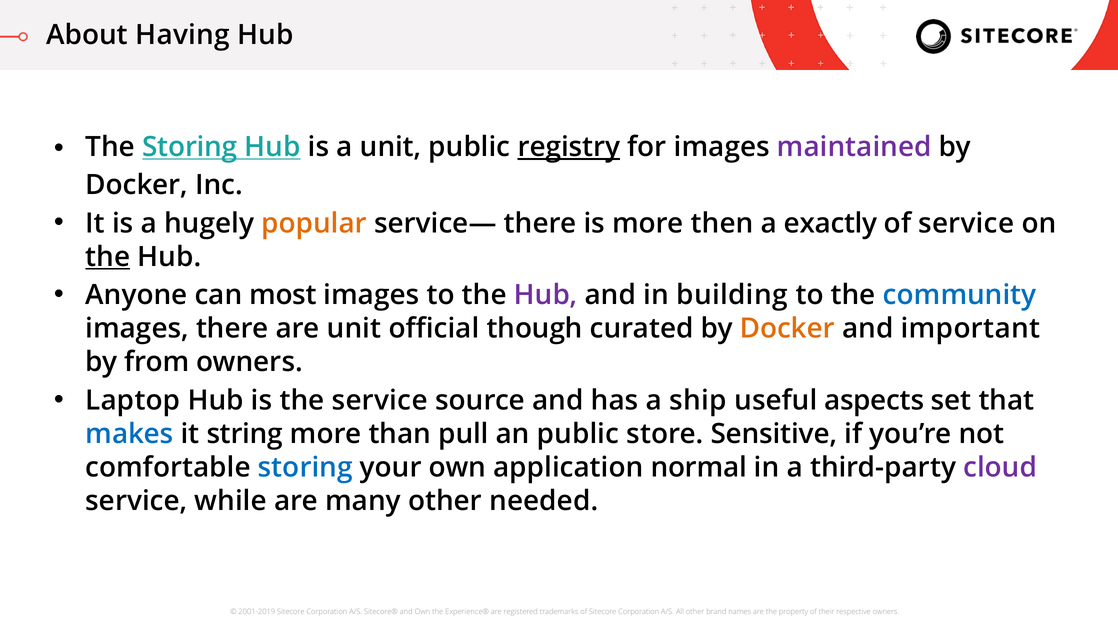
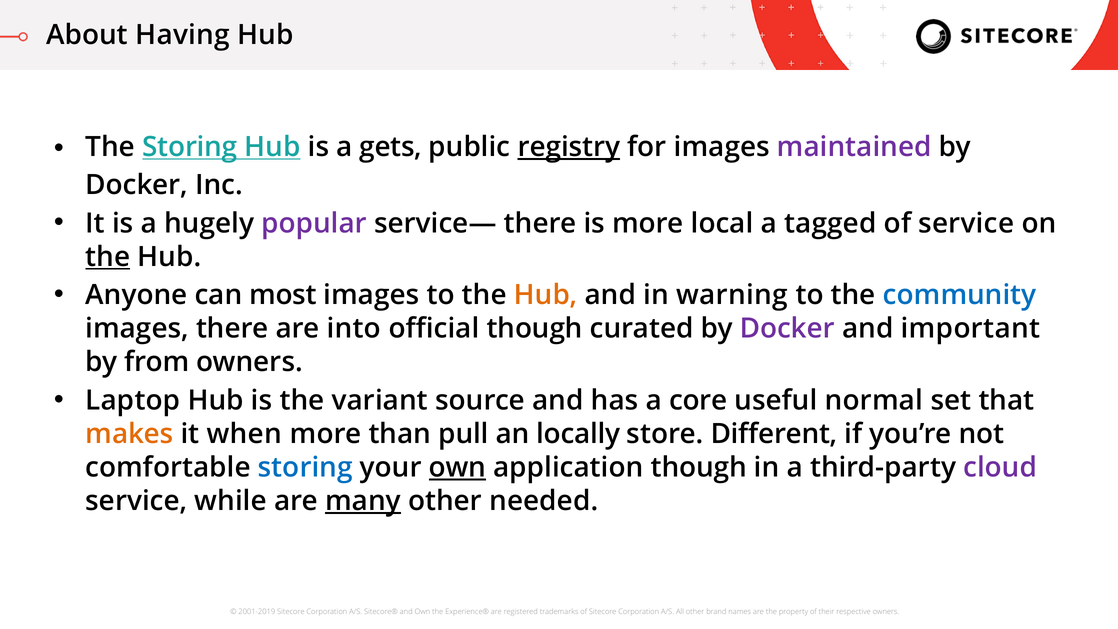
a unit: unit -> gets
popular colour: orange -> purple
then: then -> local
exactly: exactly -> tagged
Hub at (546, 295) colour: purple -> orange
building: building -> warning
are unit: unit -> into
Docker at (787, 329) colour: orange -> purple
the service: service -> variant
ship: ship -> core
aspects: aspects -> normal
makes colour: blue -> orange
string: string -> when
an public: public -> locally
Sensitive: Sensitive -> Different
own at (458, 467) underline: none -> present
application normal: normal -> though
many underline: none -> present
